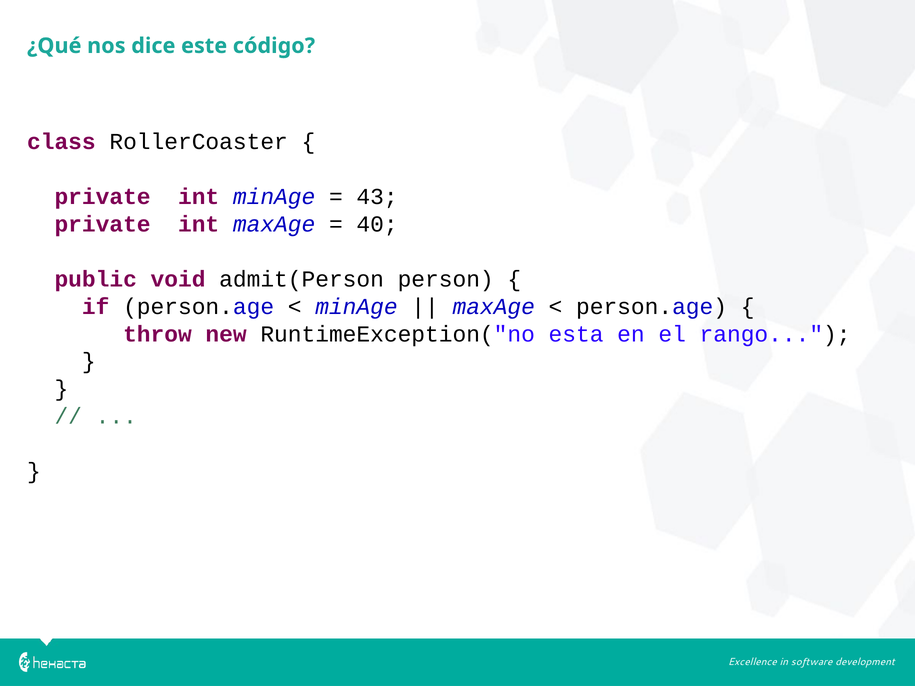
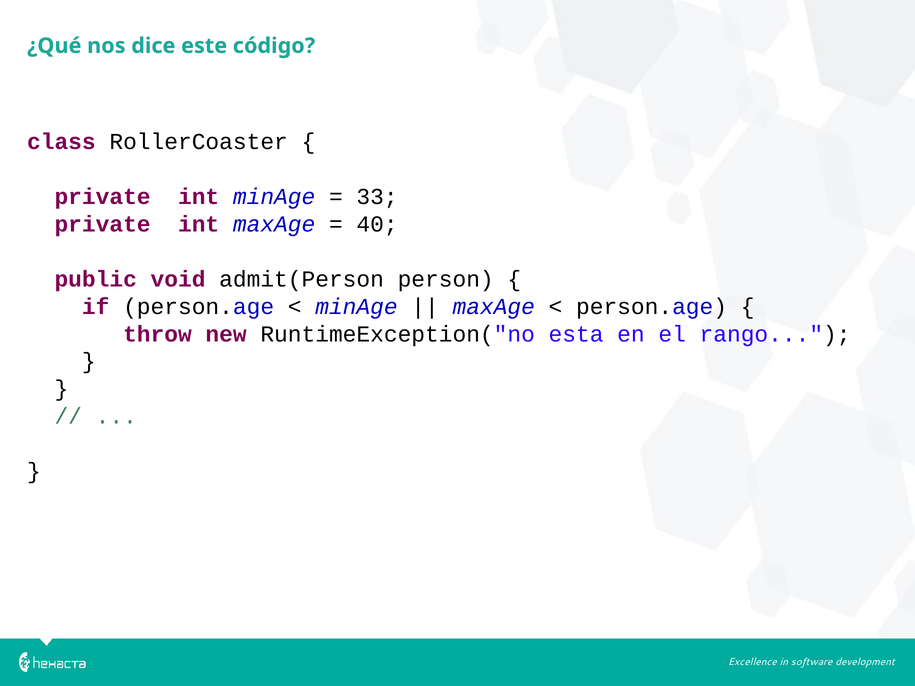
43: 43 -> 33
